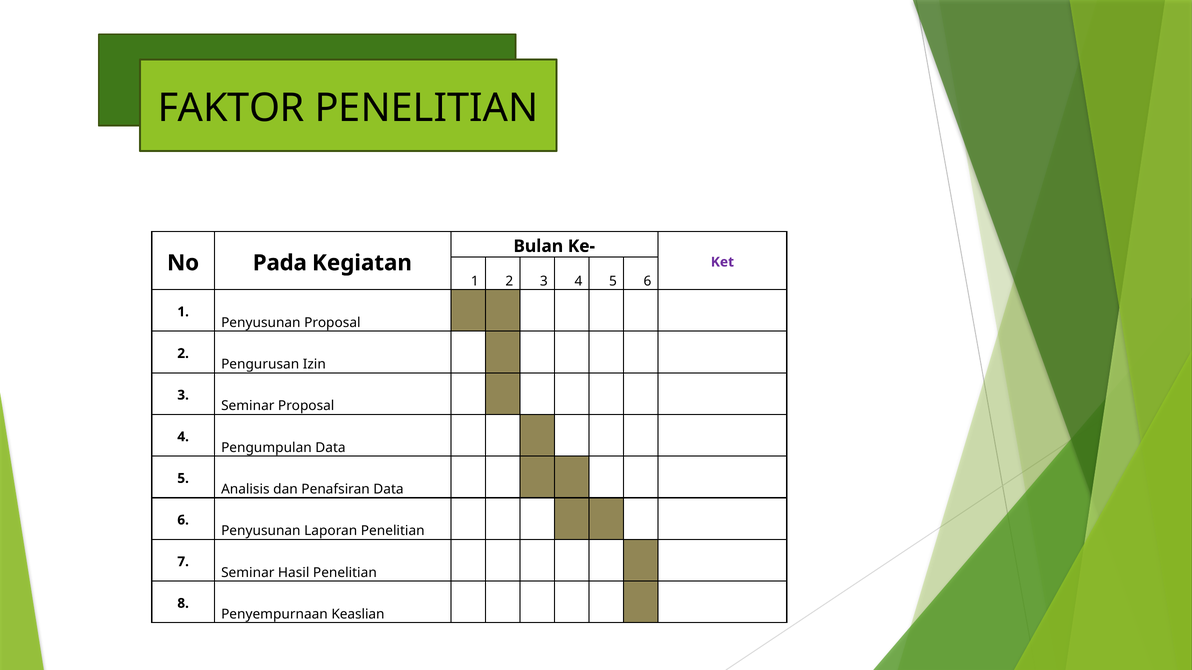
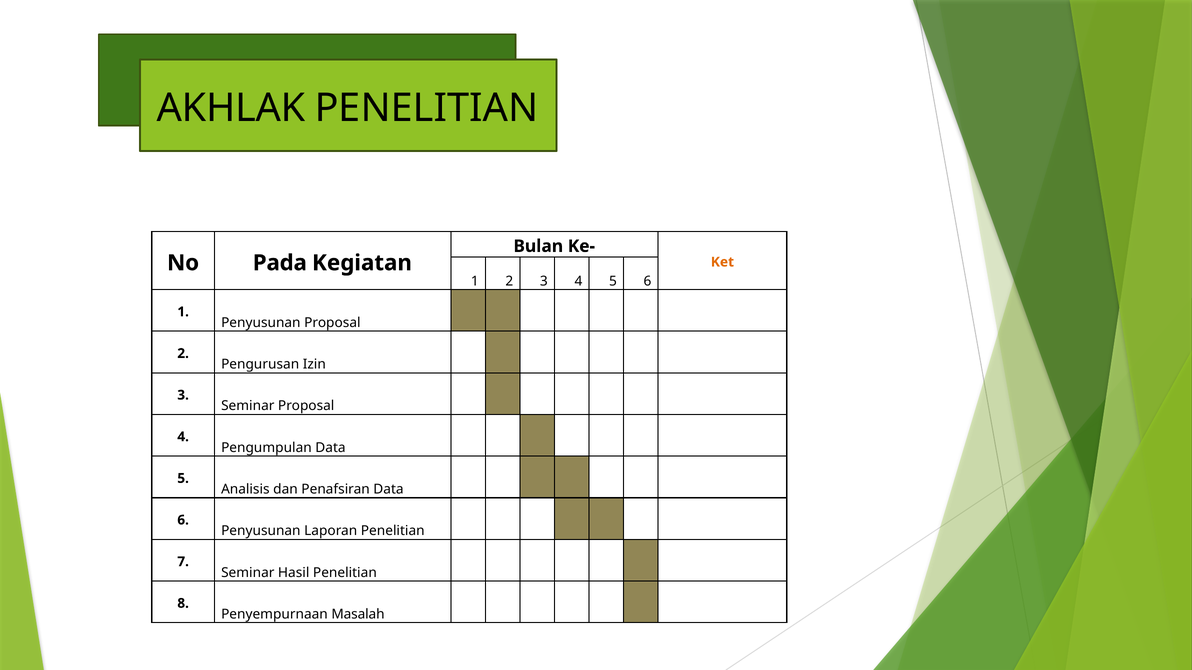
FAKTOR: FAKTOR -> AKHLAK
Ket colour: purple -> orange
Keaslian: Keaslian -> Masalah
